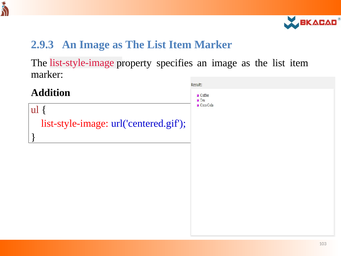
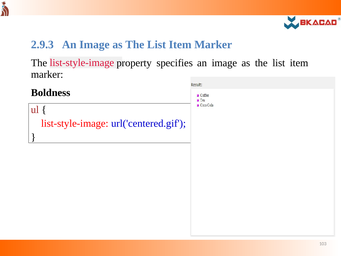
Addition: Addition -> Boldness
